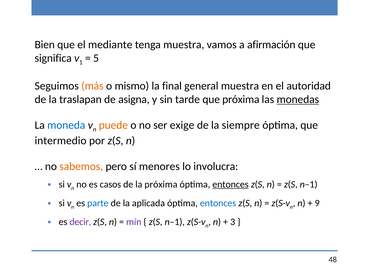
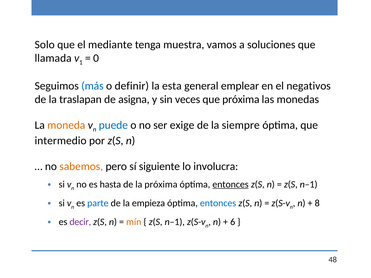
Bien: Bien -> Solo
afirmación: afirmación -> soluciones
significa: significa -> llamada
5: 5 -> 0
más colour: orange -> blue
mismo: mismo -> definir
final: final -> esta
general muestra: muestra -> emplear
autoridad: autoridad -> negativos
tarde: tarde -> veces
monedas underline: present -> none
moneda colour: blue -> orange
puede colour: orange -> blue
menores: menores -> siguiente
casos: casos -> hasta
aplicada: aplicada -> empieza
9: 9 -> 8
mín colour: purple -> orange
3: 3 -> 6
